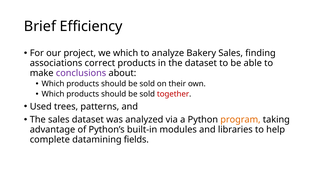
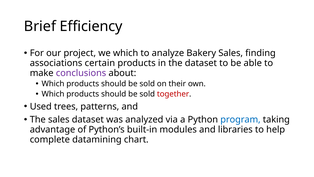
correct: correct -> certain
program colour: orange -> blue
fields: fields -> chart
